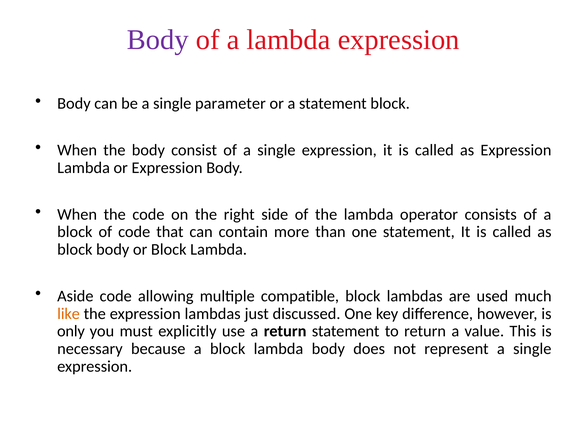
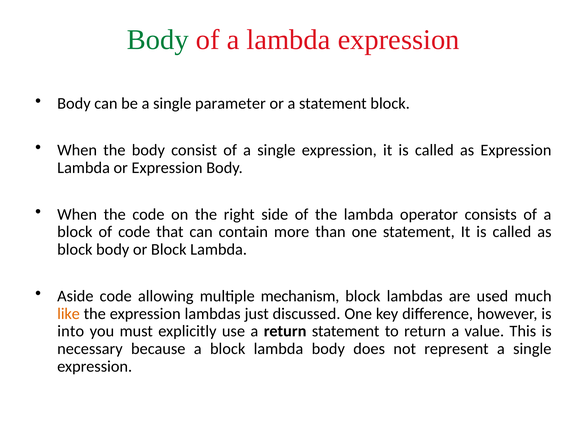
Body at (158, 40) colour: purple -> green
compatible: compatible -> mechanism
only: only -> into
